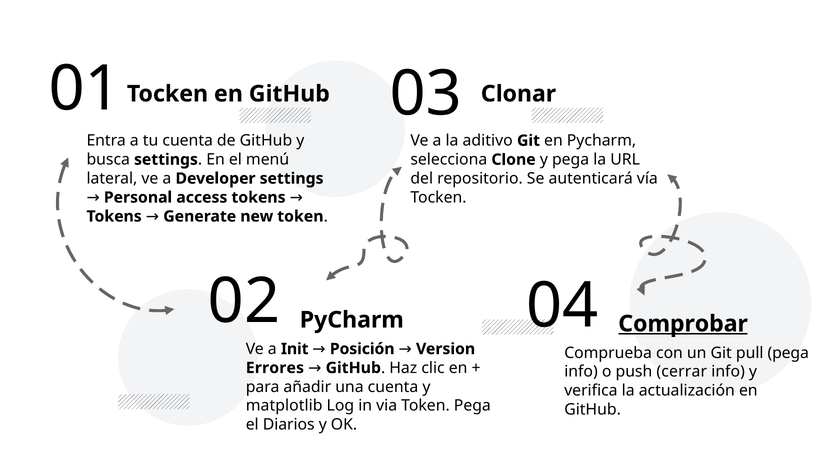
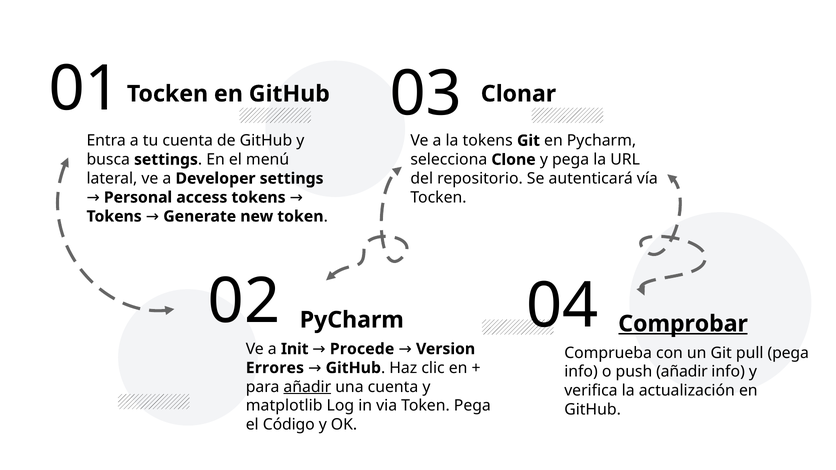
la aditivo: aditivo -> tokens
Posición: Posición -> Procede
push cerrar: cerrar -> añadir
añadir at (307, 387) underline: none -> present
Diarios: Diarios -> Código
